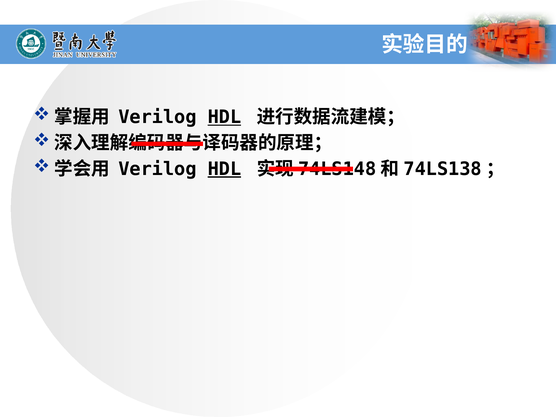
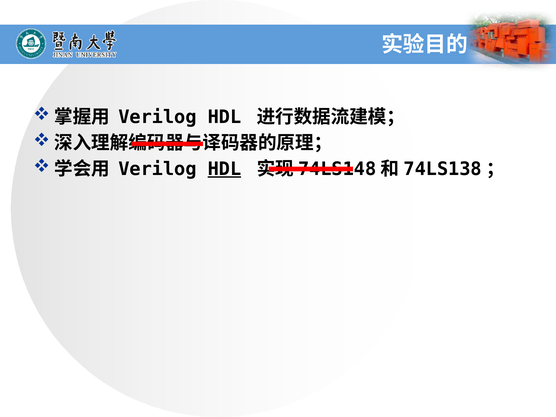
HDL at (224, 117) underline: present -> none
